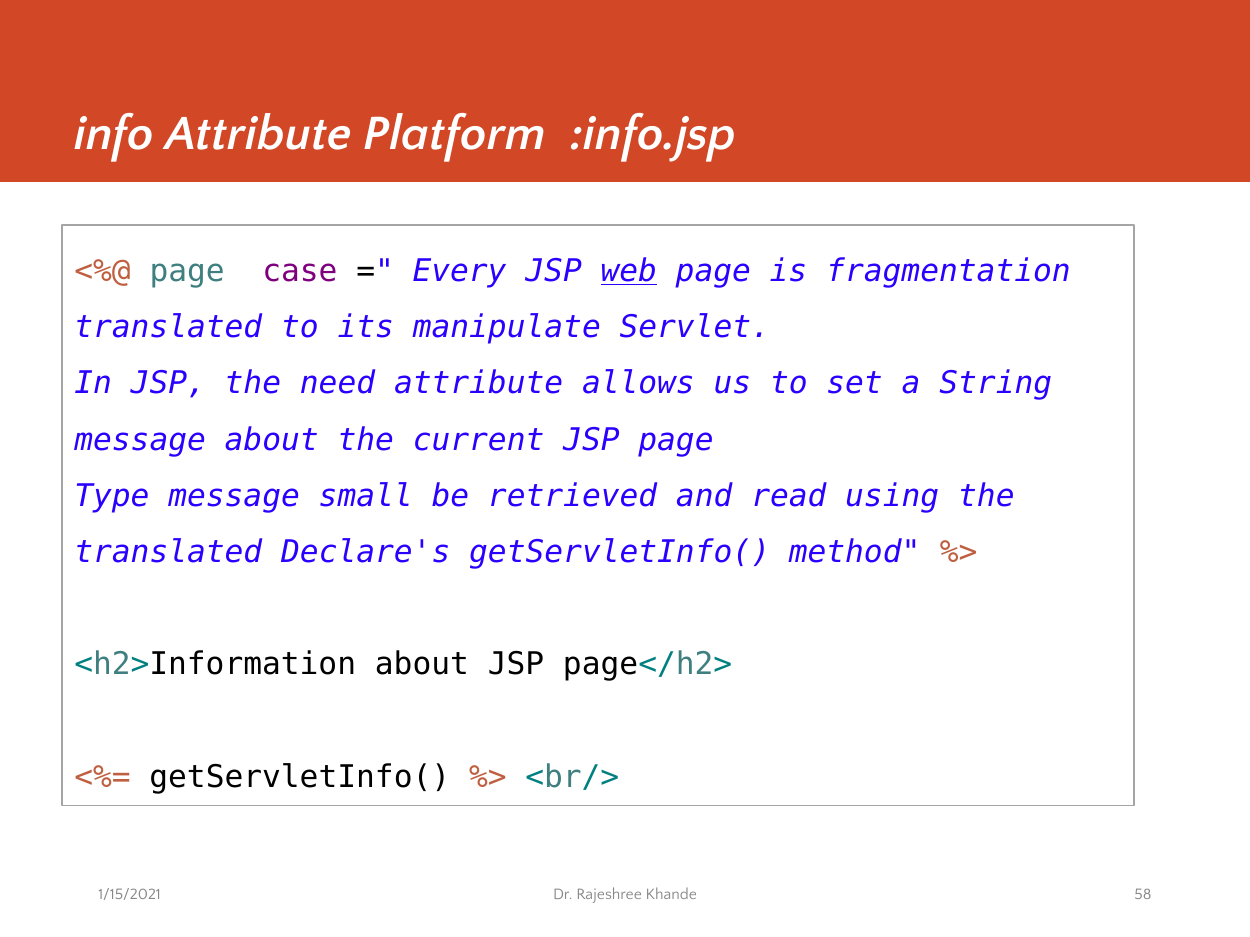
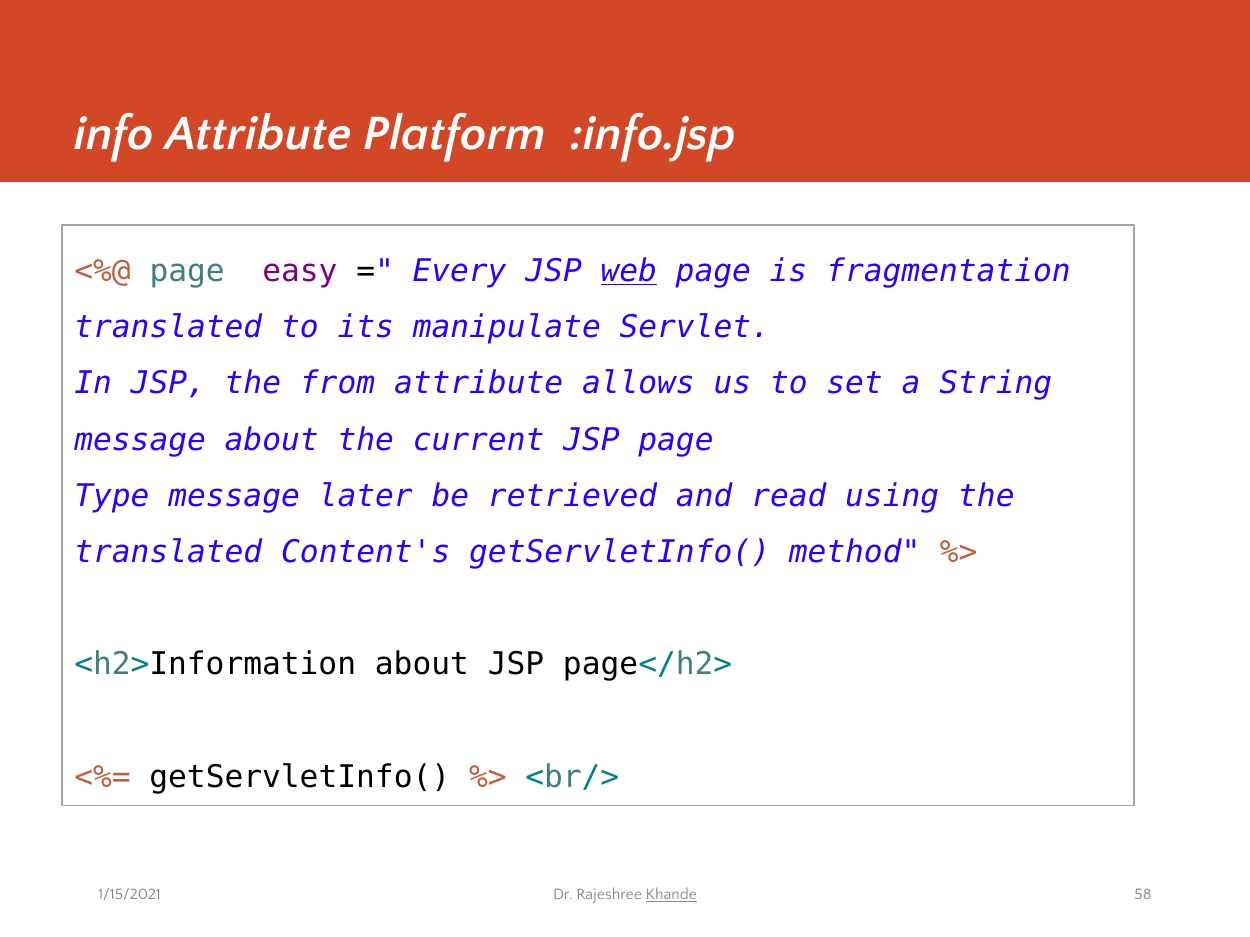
case: case -> easy
need: need -> from
small: small -> later
Declare's: Declare's -> Content's
Khande underline: none -> present
